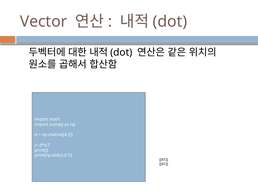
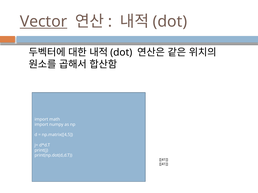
Vector underline: none -> present
